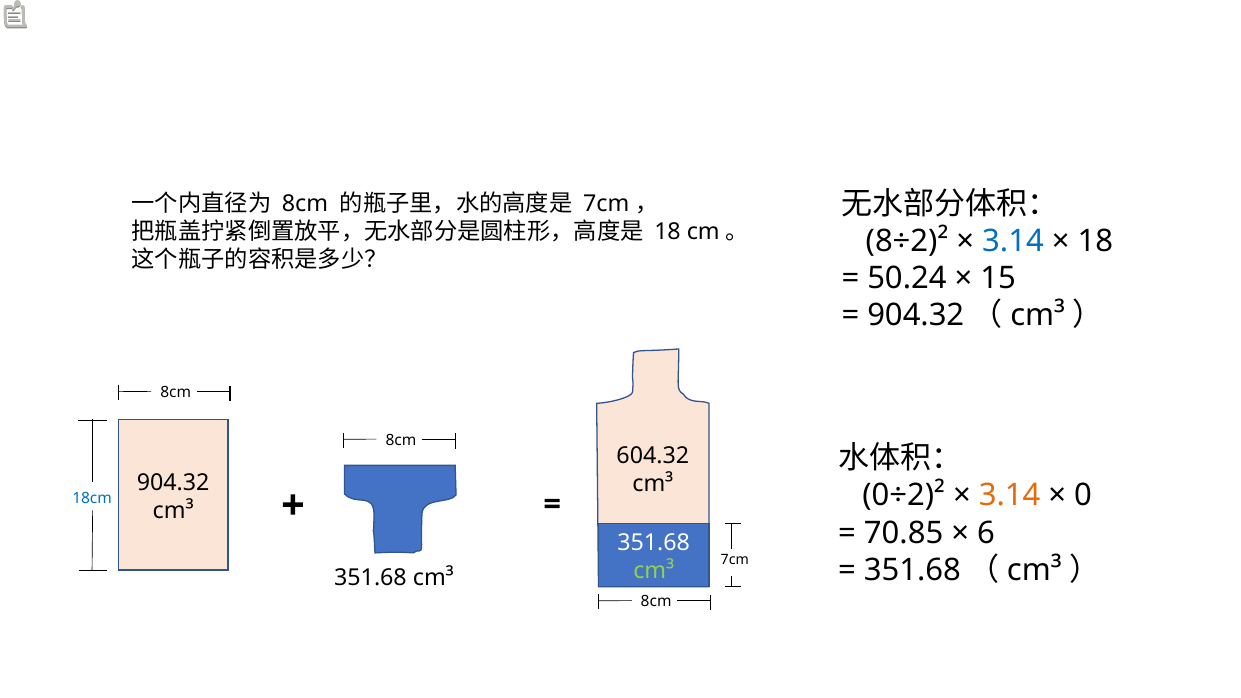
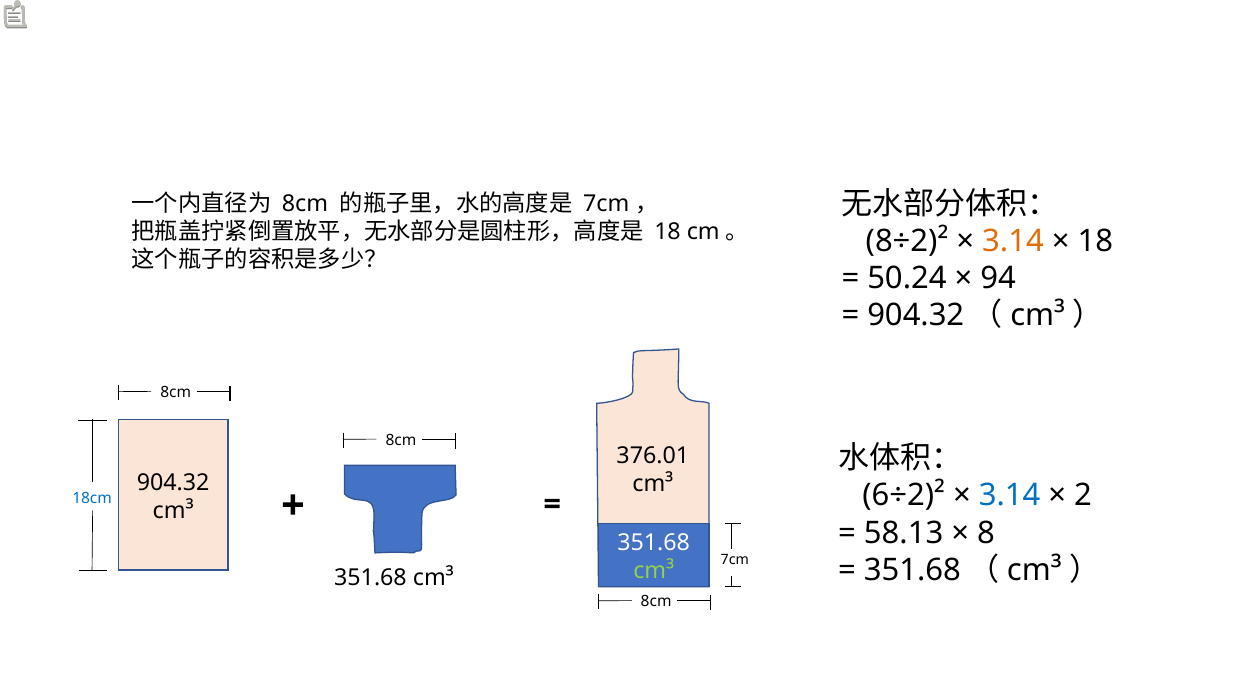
3.14 at (1013, 241) colour: blue -> orange
15: 15 -> 94
604.32: 604.32 -> 376.01
0÷2)²: 0÷2)² -> 6÷2)²
3.14 at (1010, 496) colour: orange -> blue
0: 0 -> 2
70.85: 70.85 -> 58.13
6: 6 -> 8
